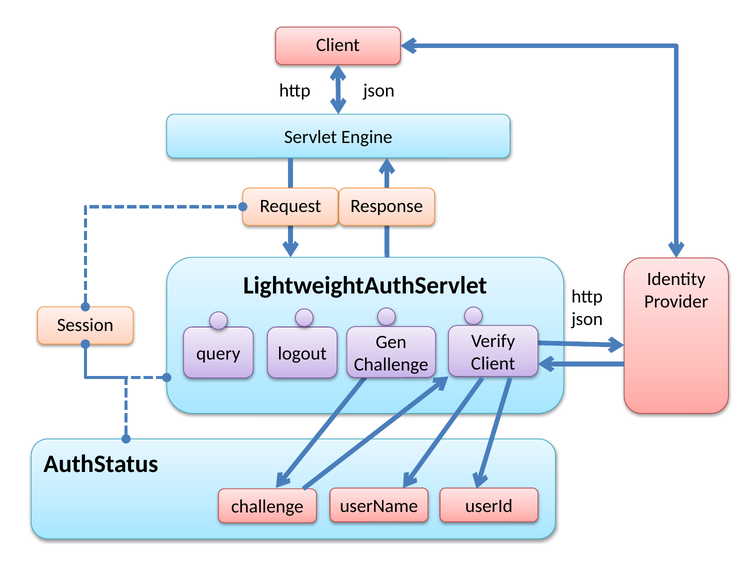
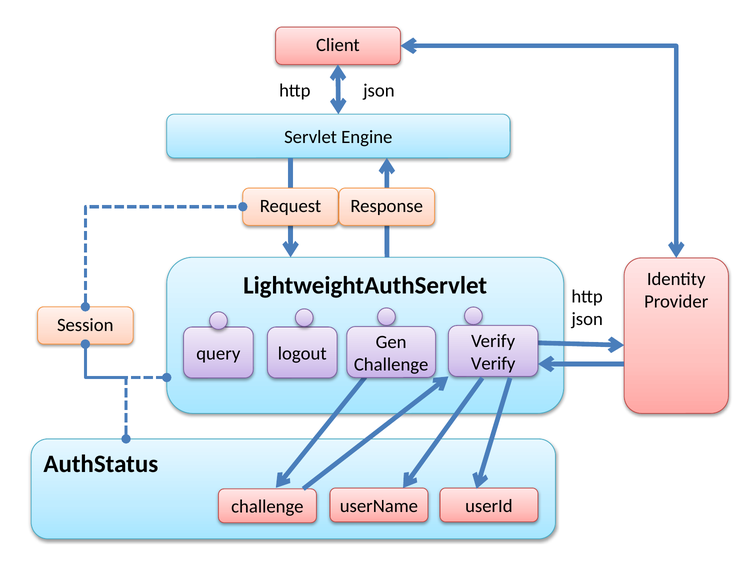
Client at (493, 363): Client -> Verify
